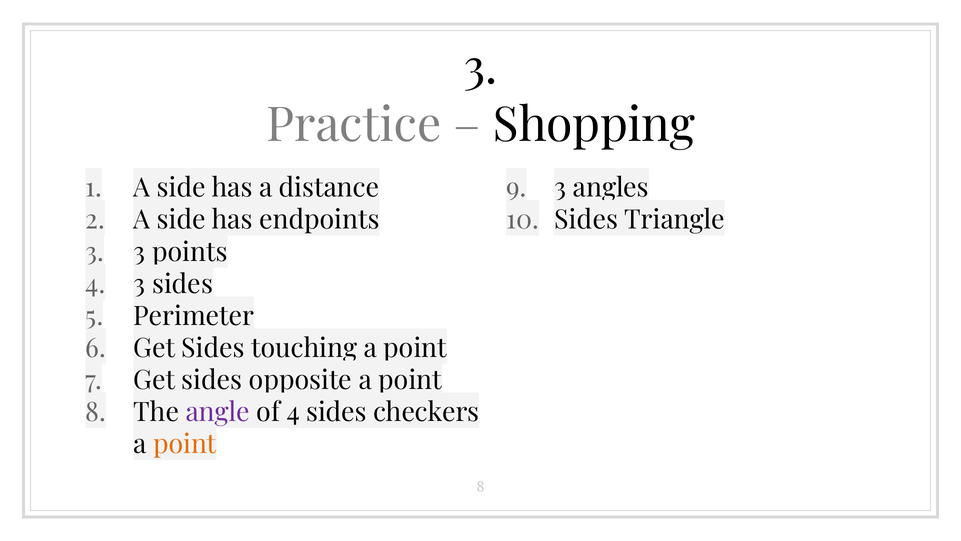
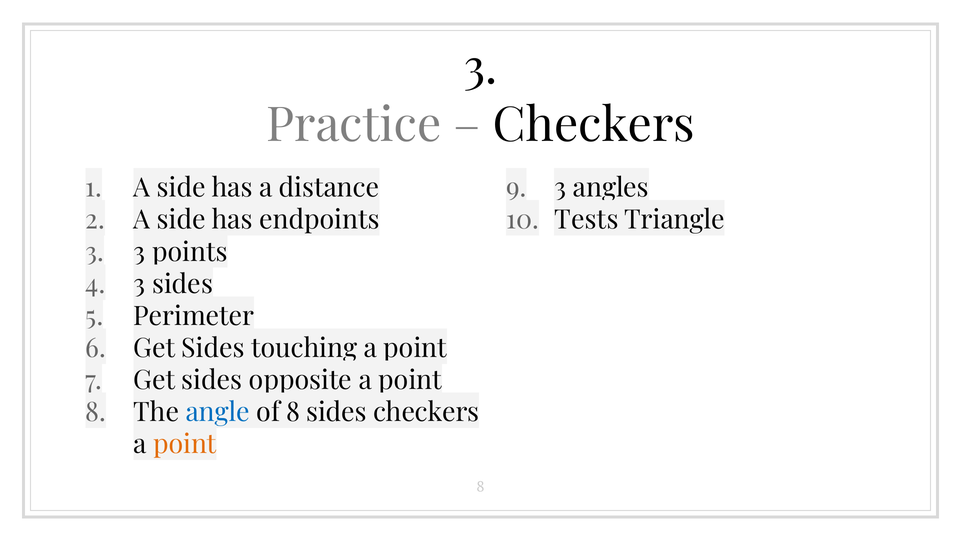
Shopping at (594, 125): Shopping -> Checkers
Sides at (586, 220): Sides -> Tests
angle colour: purple -> blue
of 4: 4 -> 8
